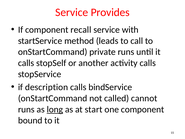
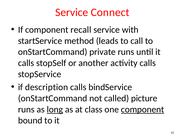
Provides: Provides -> Connect
cannot: cannot -> picture
start: start -> class
component at (143, 109) underline: none -> present
